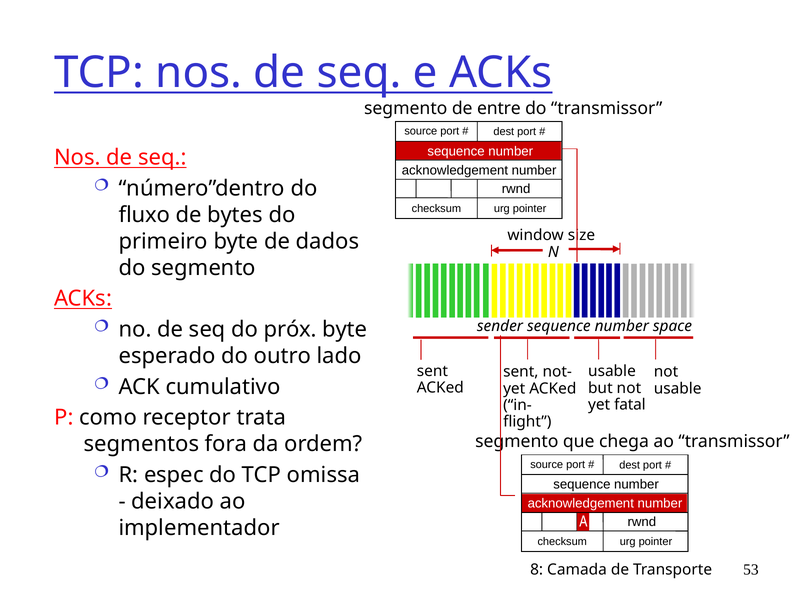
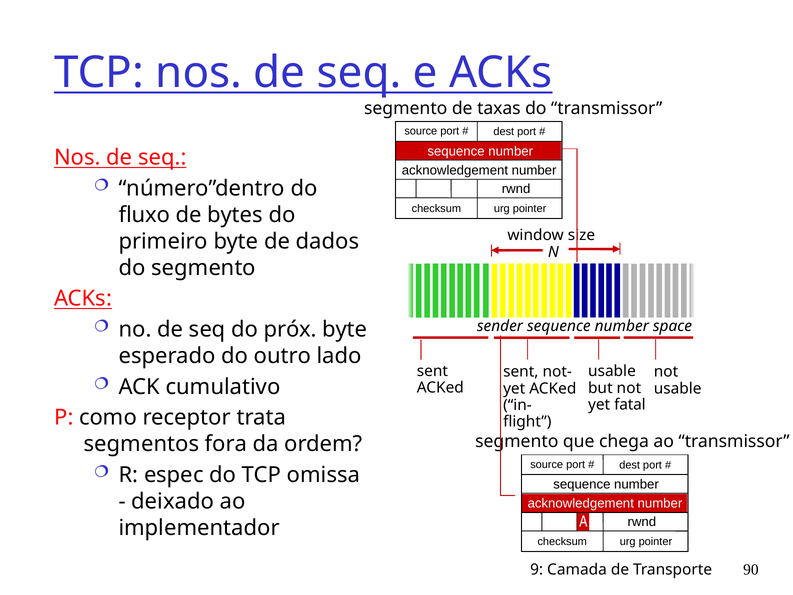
entre: entre -> taxas
8: 8 -> 9
53: 53 -> 90
